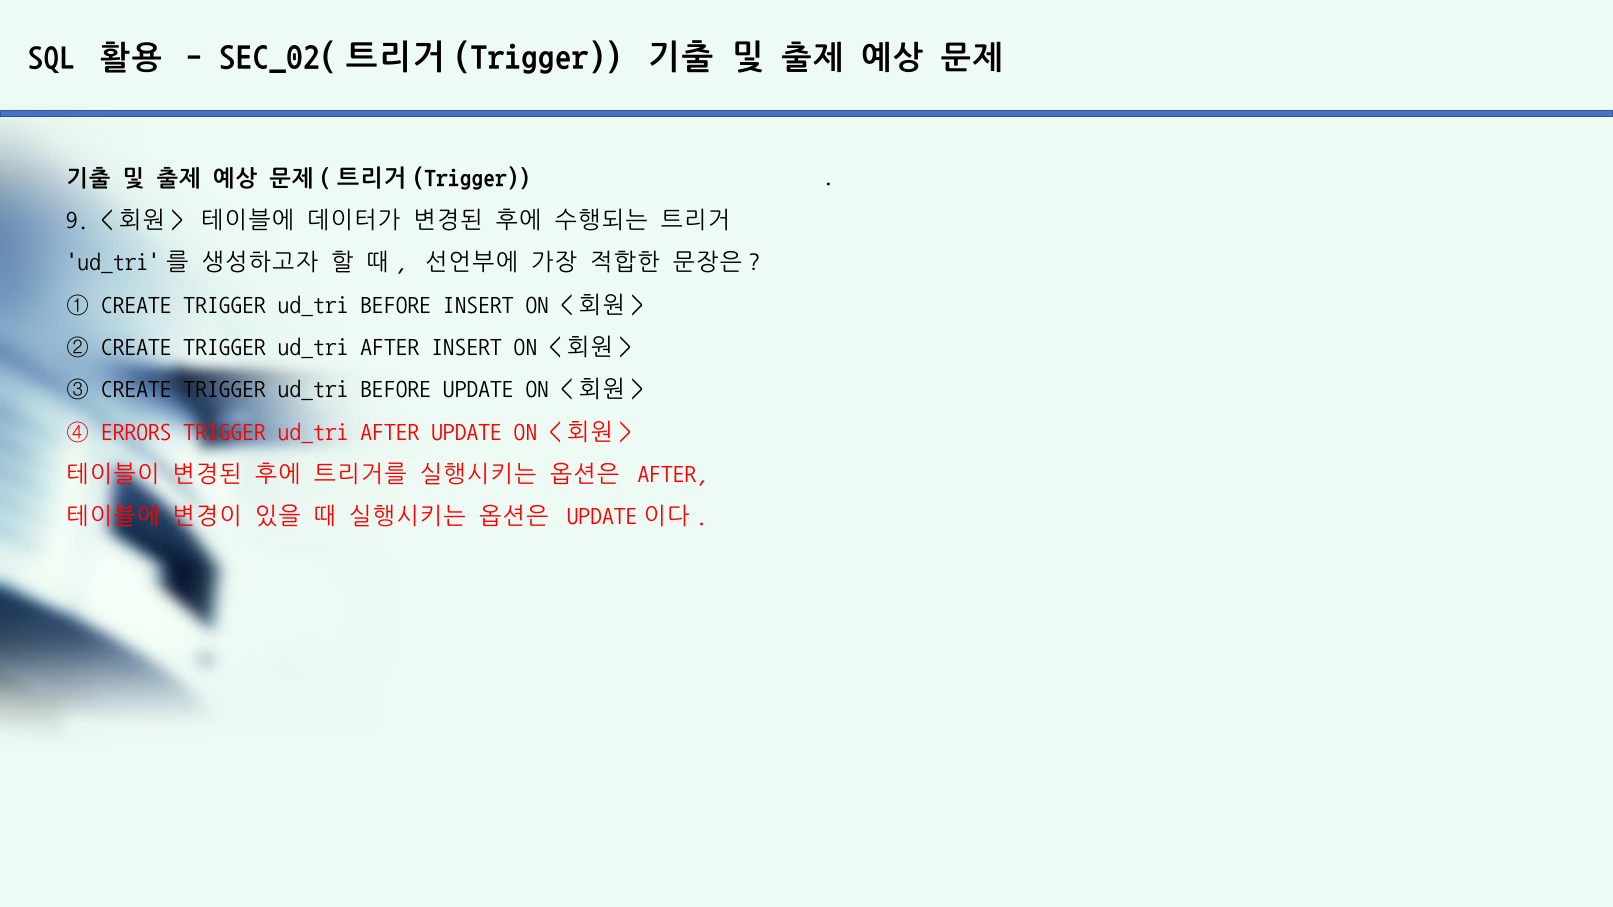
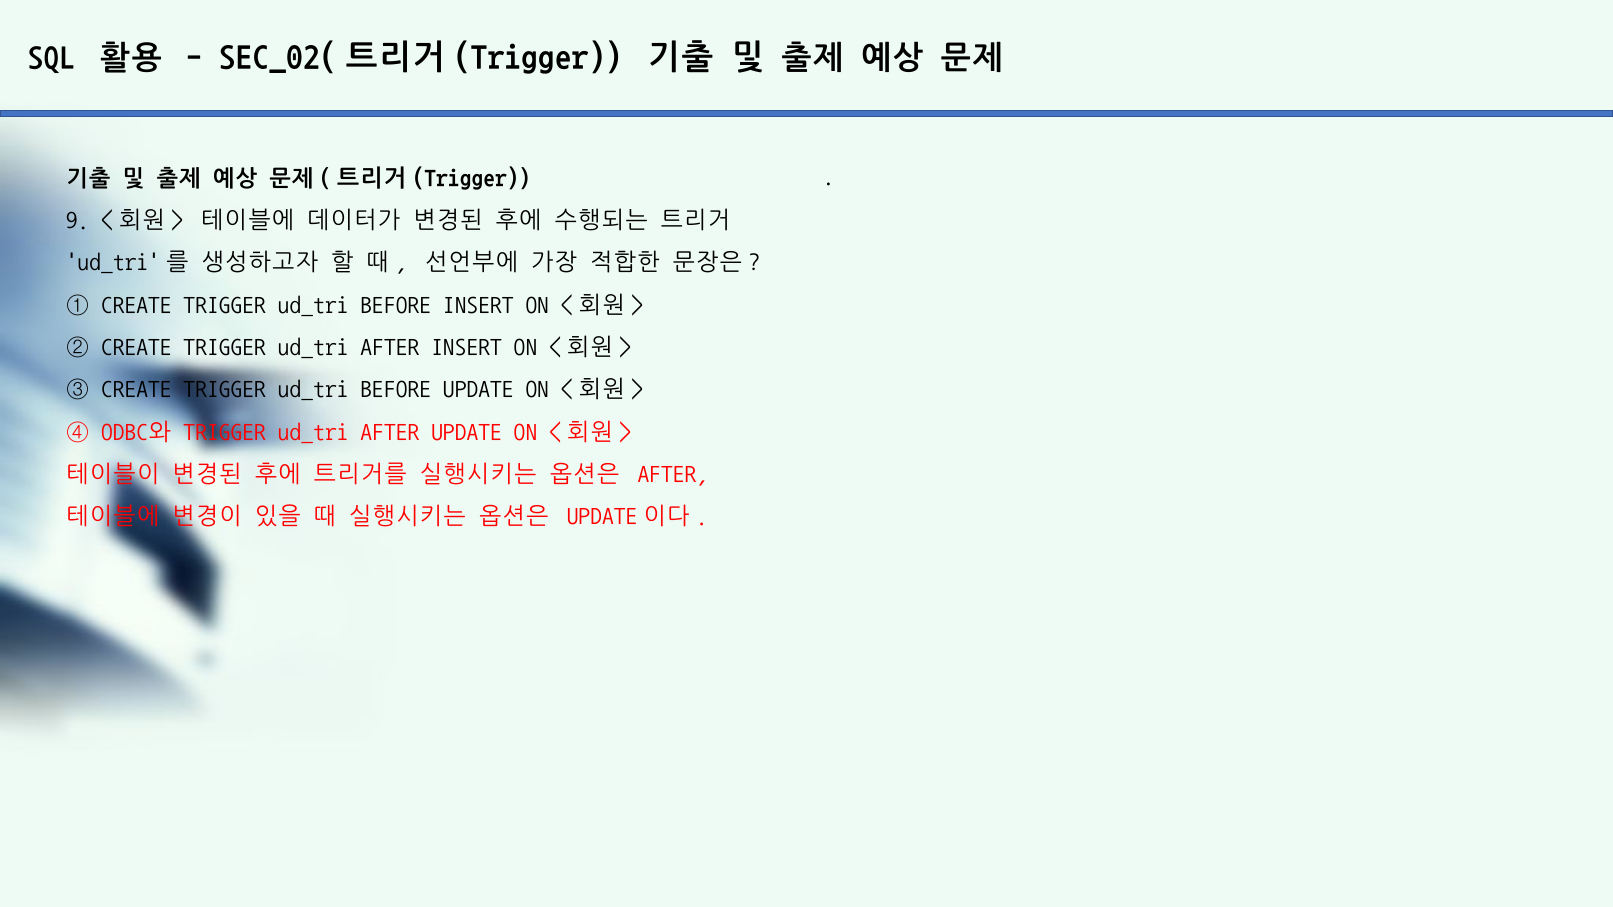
ERRORS: ERRORS -> ODBC와
